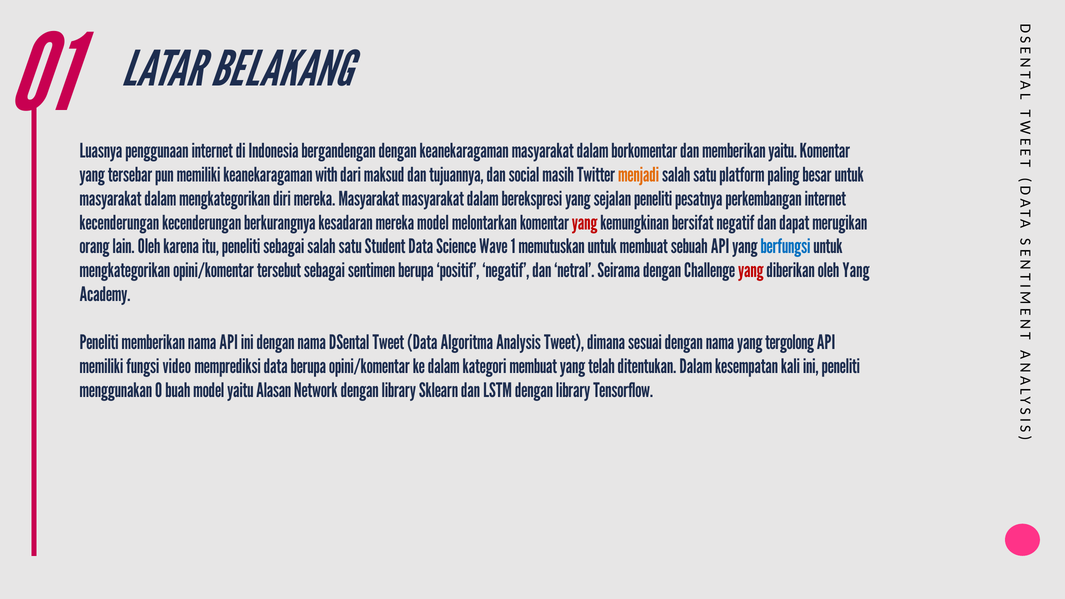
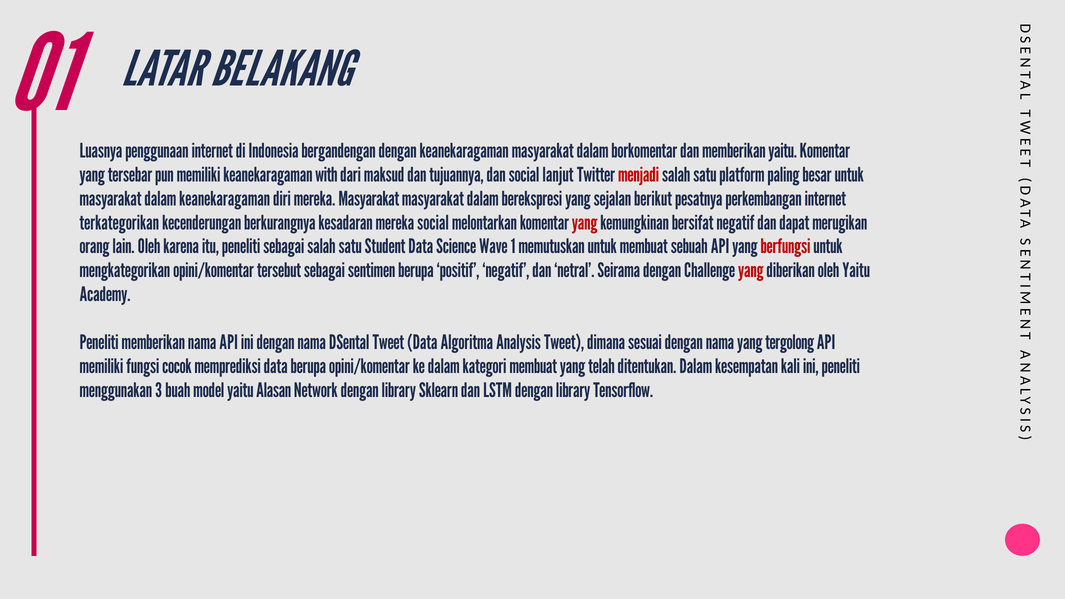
masih: masih -> lanjut
menjadi colour: orange -> red
dalam mengkategorikan: mengkategorikan -> keanekaragaman
sejalan peneliti: peneliti -> berikut
kecenderungan at (119, 223): kecenderungan -> terkategorikan
mereka model: model -> social
berfungsi colour: blue -> red
oleh Yang: Yang -> Yaitu
video: video -> cocok
0: 0 -> 3
